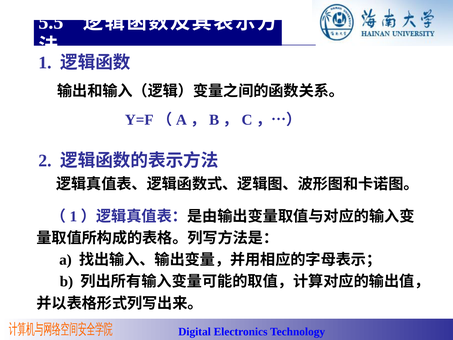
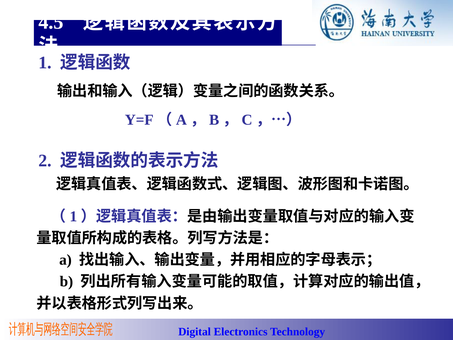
5.5: 5.5 -> 4.5
